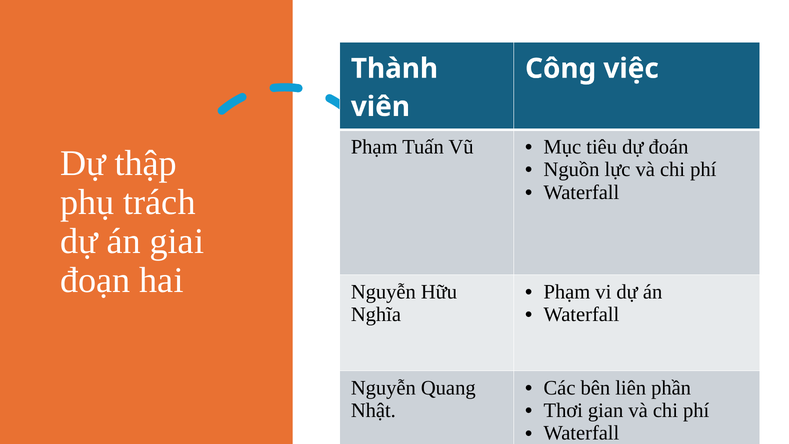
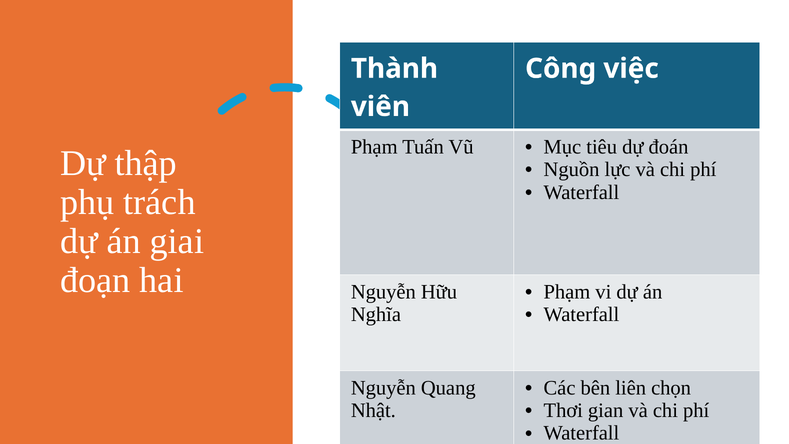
phần: phần -> chọn
